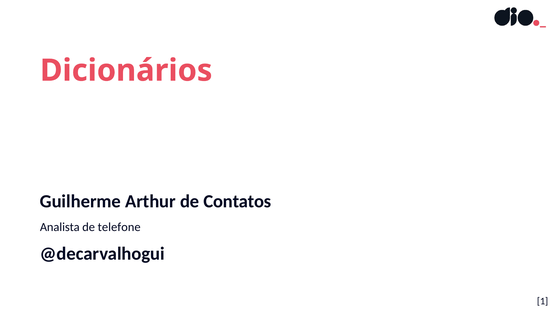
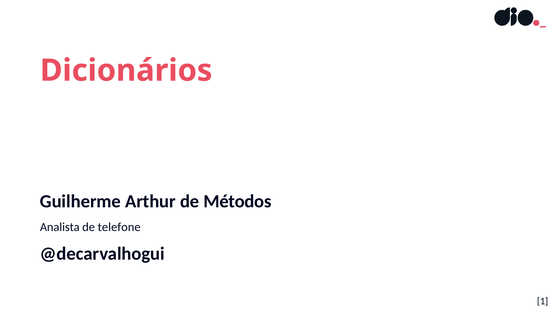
Contatos: Contatos -> Métodos
